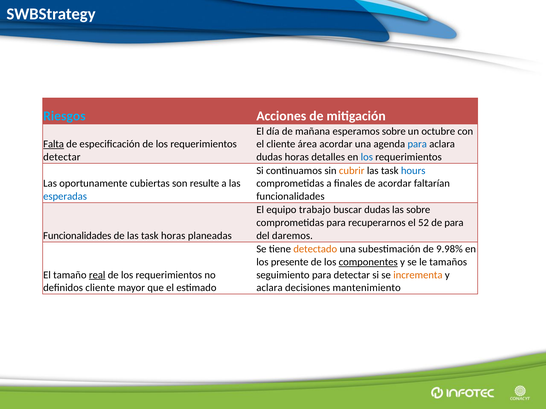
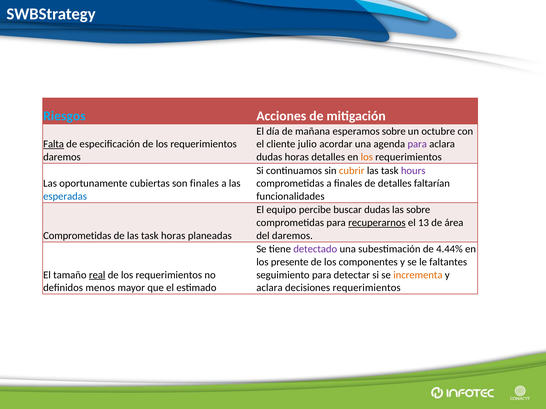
área: área -> julio
para at (417, 144) colour: blue -> purple
detectar at (62, 157): detectar -> daremos
los at (367, 157) colour: blue -> orange
hours colour: blue -> purple
son resulte: resulte -> finales
de acordar: acordar -> detalles
trabajo: trabajo -> percibe
recuperarnos underline: none -> present
52: 52 -> 13
de para: para -> área
Funcionalidades at (77, 236): Funcionalidades -> Comprometidas
detectado colour: orange -> purple
9.98%: 9.98% -> 4.44%
componentes underline: present -> none
tamaños: tamaños -> faltantes
definidos cliente: cliente -> menos
decisiones mantenimiento: mantenimiento -> requerimientos
